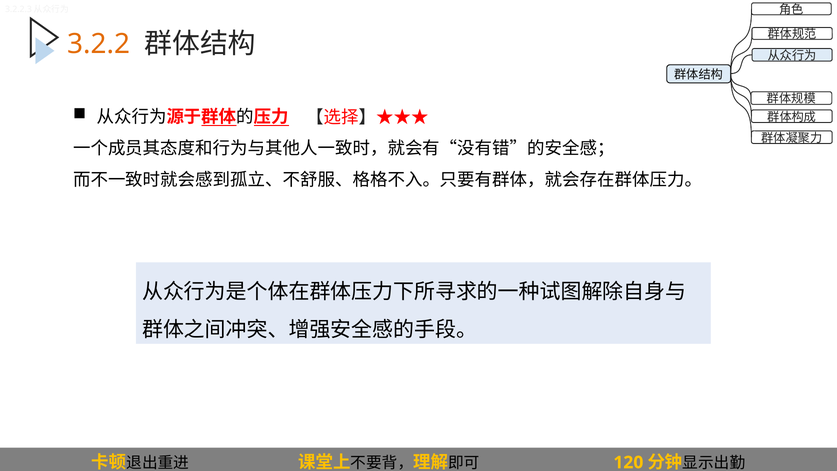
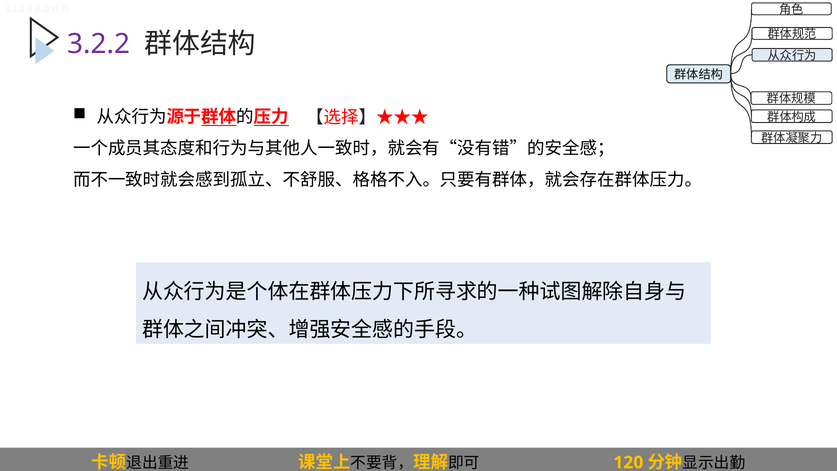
3.2.2 colour: orange -> purple
